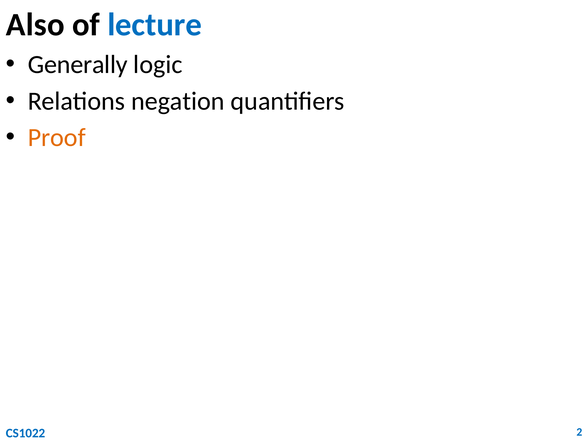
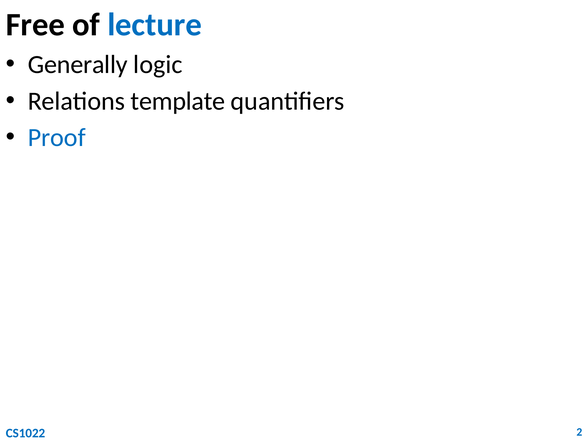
Also: Also -> Free
negation: negation -> template
Proof colour: orange -> blue
